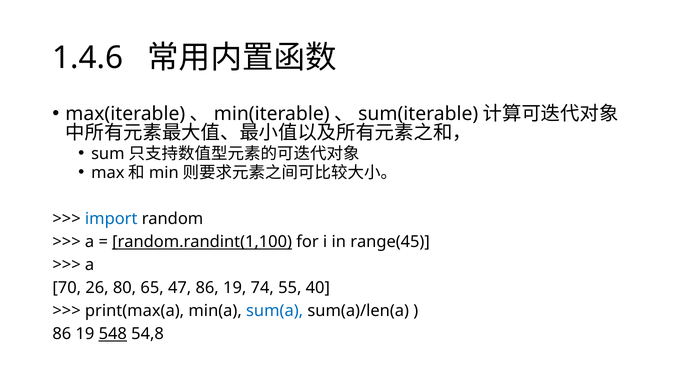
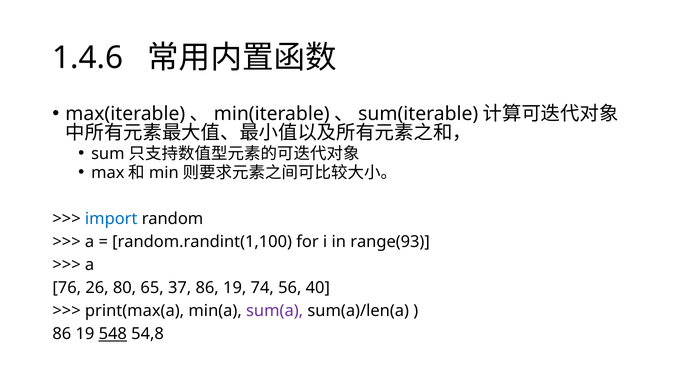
random.randint(1,100 underline: present -> none
range(45: range(45 -> range(93
70: 70 -> 76
47: 47 -> 37
55: 55 -> 56
sum(a colour: blue -> purple
